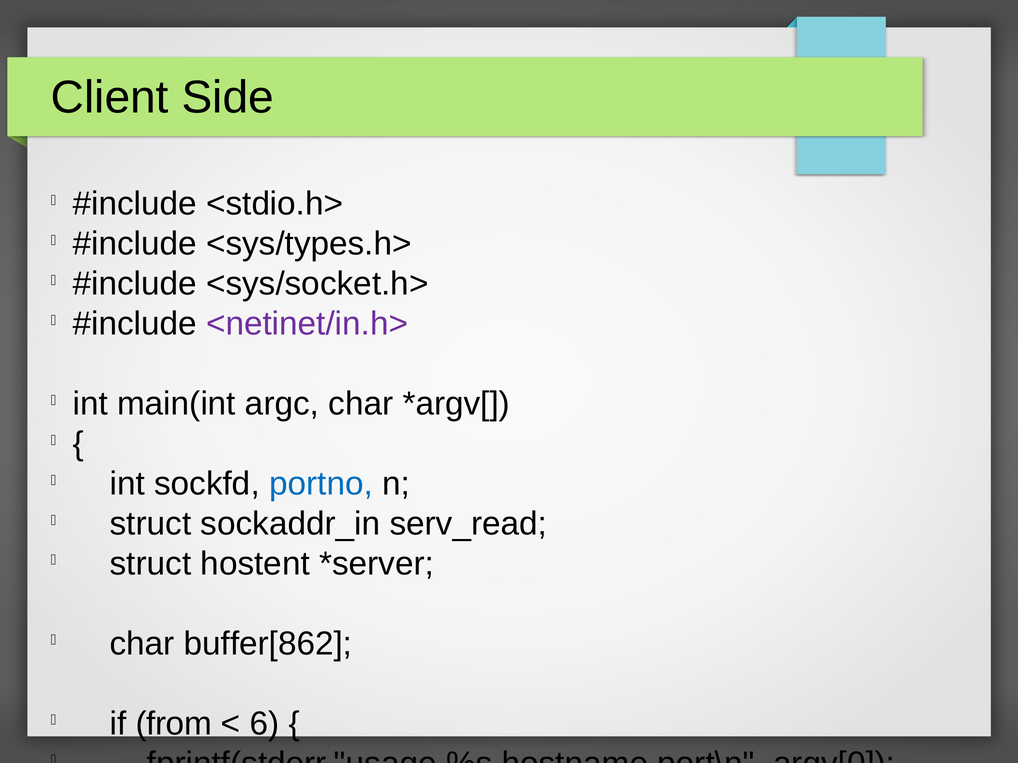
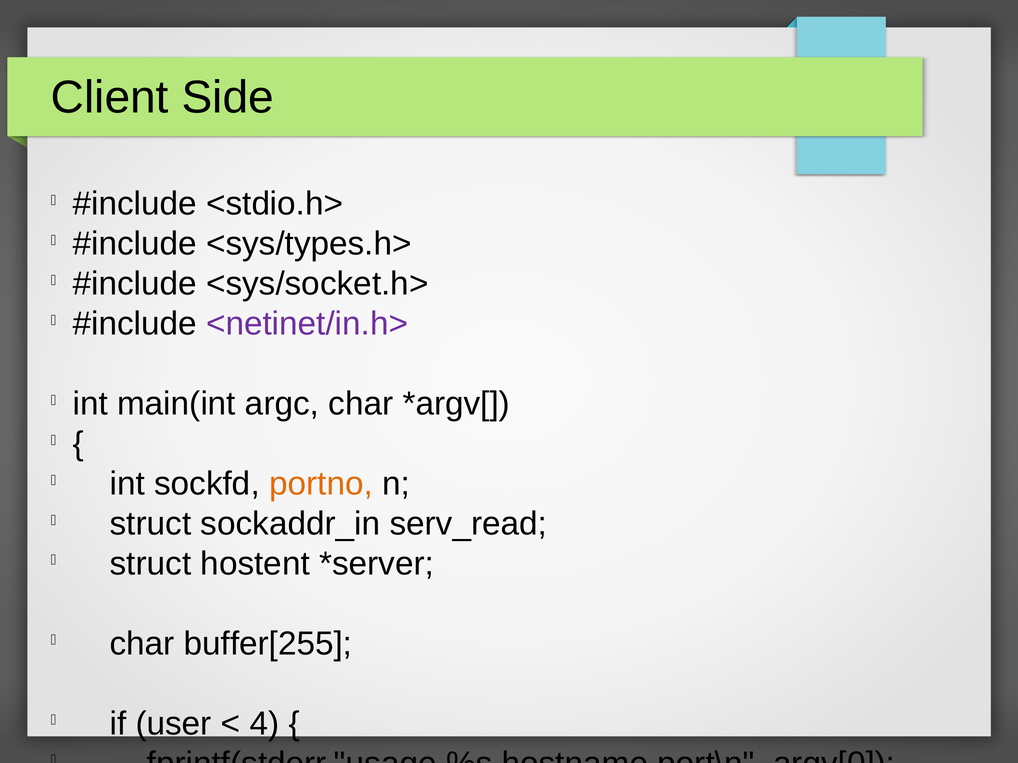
portno at (321, 484) colour: blue -> orange
buffer[862: buffer[862 -> buffer[255
from: from -> user
6: 6 -> 4
